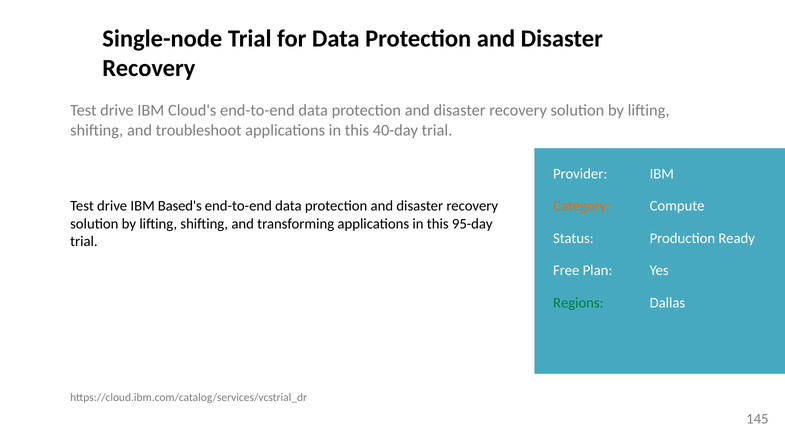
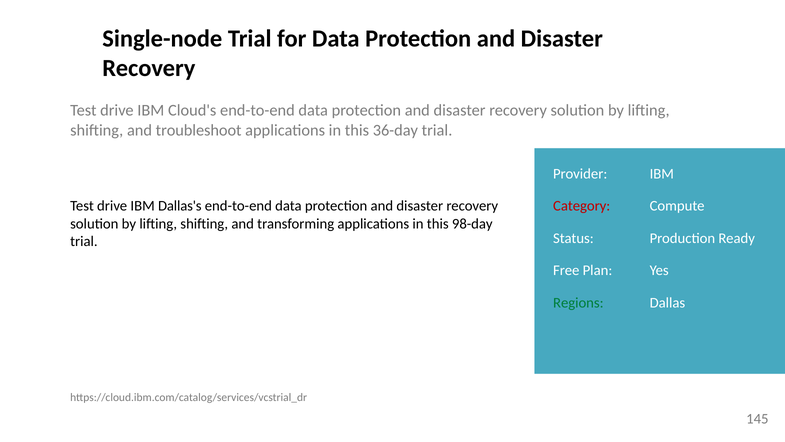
40-day: 40-day -> 36-day
Based's: Based's -> Dallas's
Category colour: orange -> red
95-day: 95-day -> 98-day
